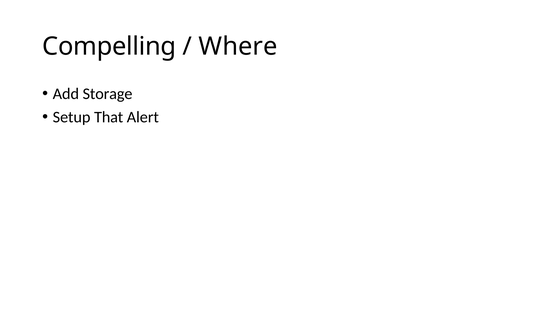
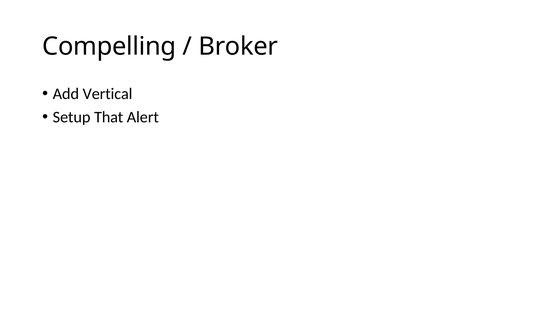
Where: Where -> Broker
Storage: Storage -> Vertical
